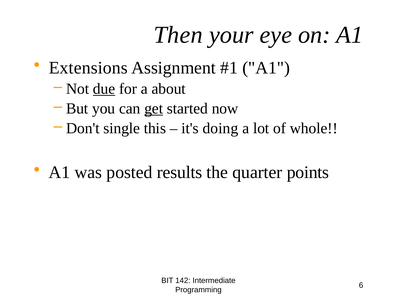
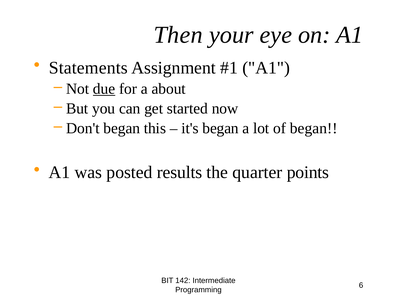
Extensions: Extensions -> Statements
get underline: present -> none
Don't single: single -> began
it's doing: doing -> began
of whole: whole -> began
